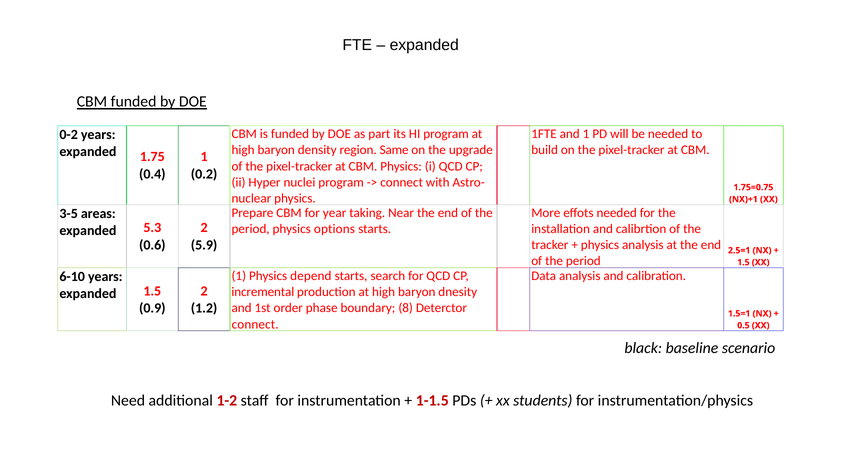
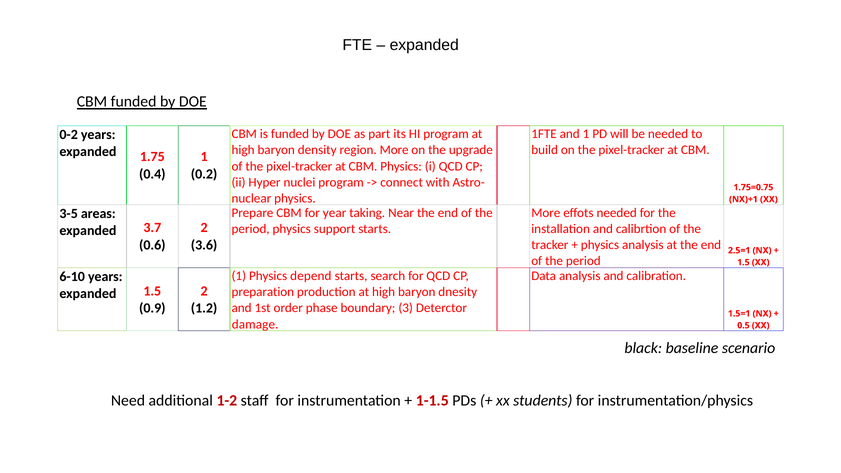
region Same: Same -> More
options: options -> support
5.3: 5.3 -> 3.7
5.9: 5.9 -> 3.6
incremental: incremental -> preparation
8: 8 -> 3
connect at (255, 324): connect -> damage
